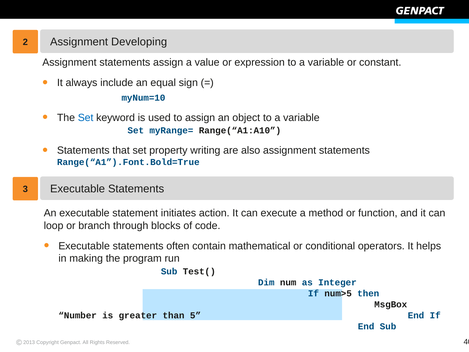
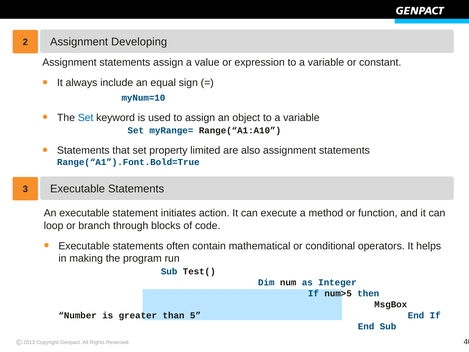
writing: writing -> limited
